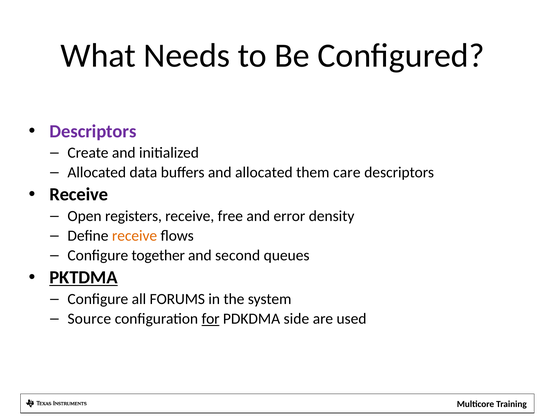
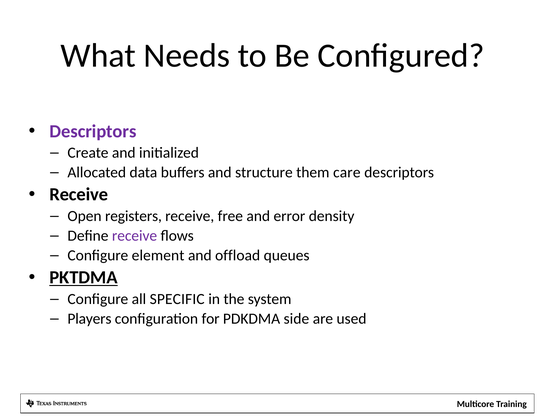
and allocated: allocated -> structure
receive at (135, 235) colour: orange -> purple
together: together -> element
second: second -> offload
FORUMS: FORUMS -> SPECIFIC
Source: Source -> Players
for underline: present -> none
